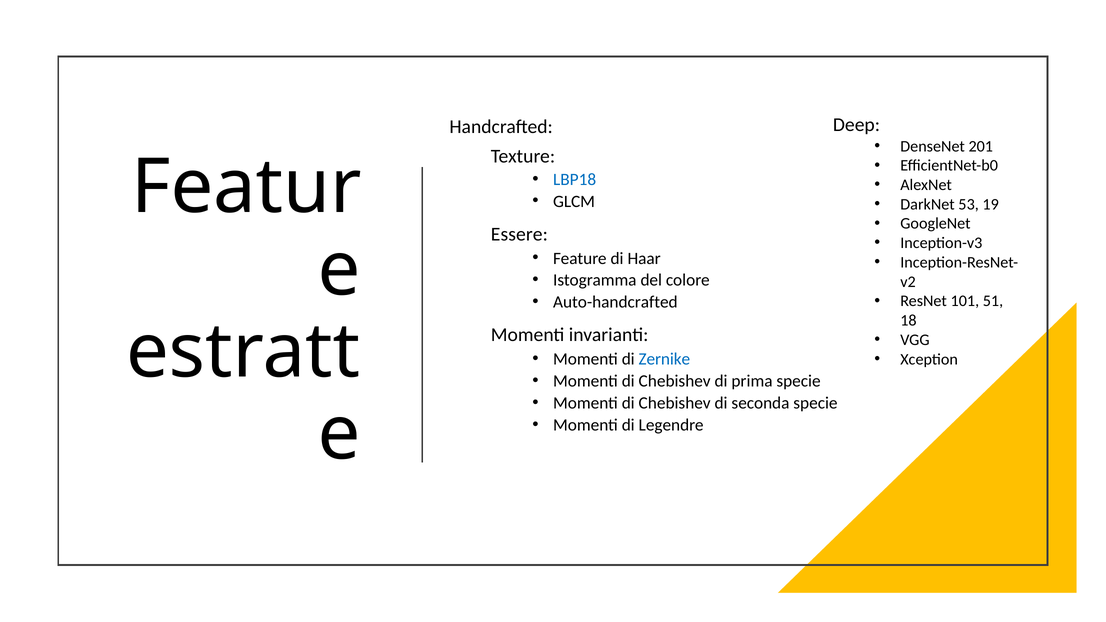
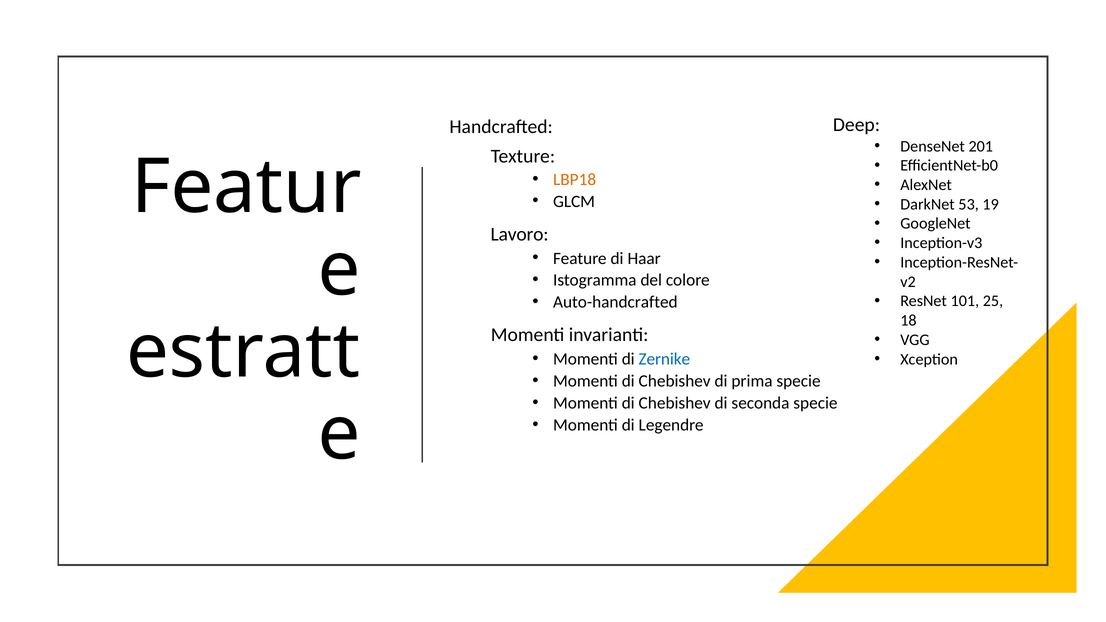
LBP18 colour: blue -> orange
Essere: Essere -> Lavoro
51: 51 -> 25
